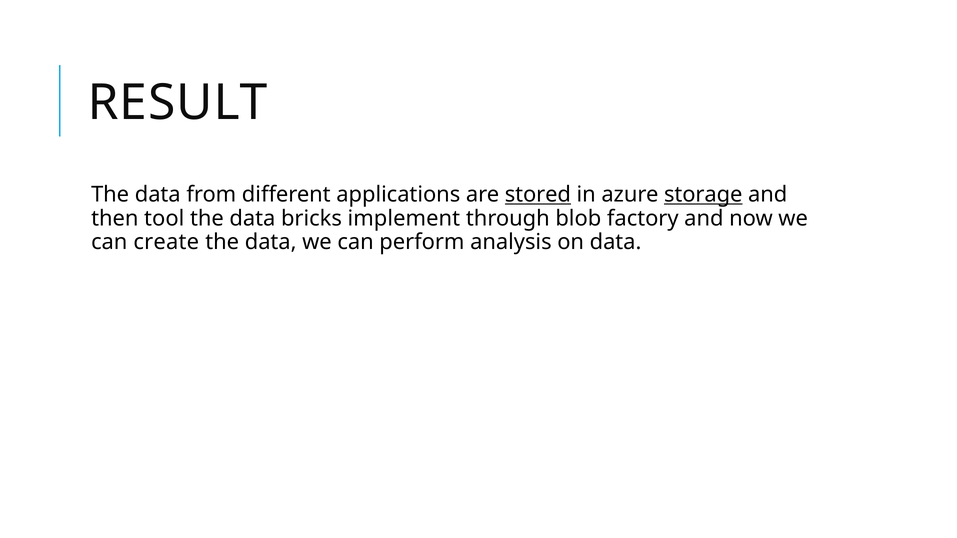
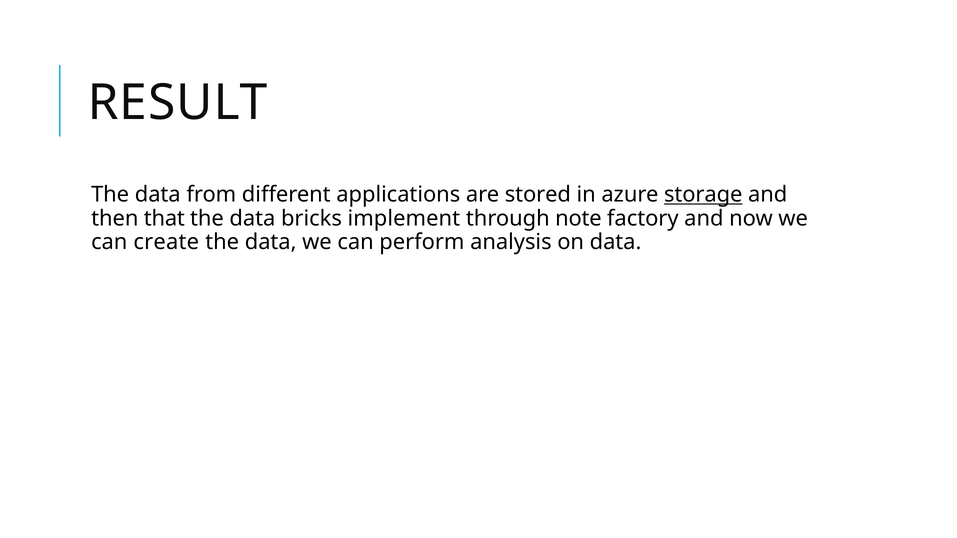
stored underline: present -> none
tool: tool -> that
blob: blob -> note
